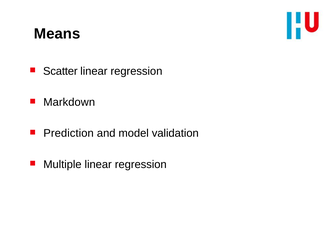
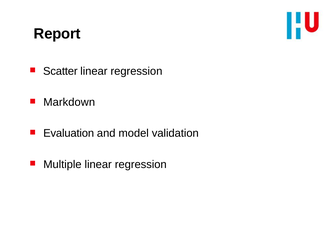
Means: Means -> Report
Prediction: Prediction -> Evaluation
